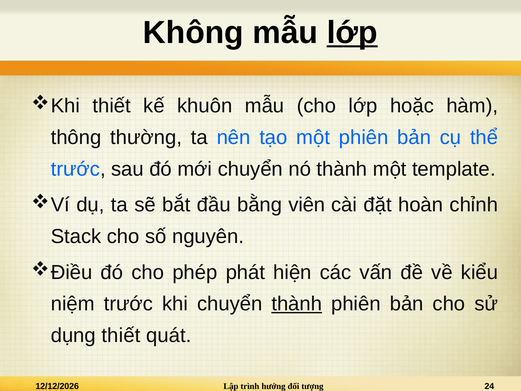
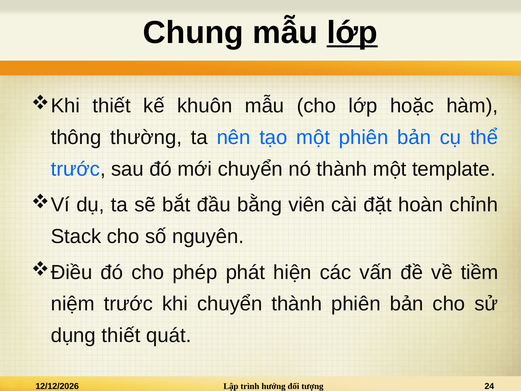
Không: Không -> Chung
kiểu: kiểu -> tiềm
thành at (297, 304) underline: present -> none
